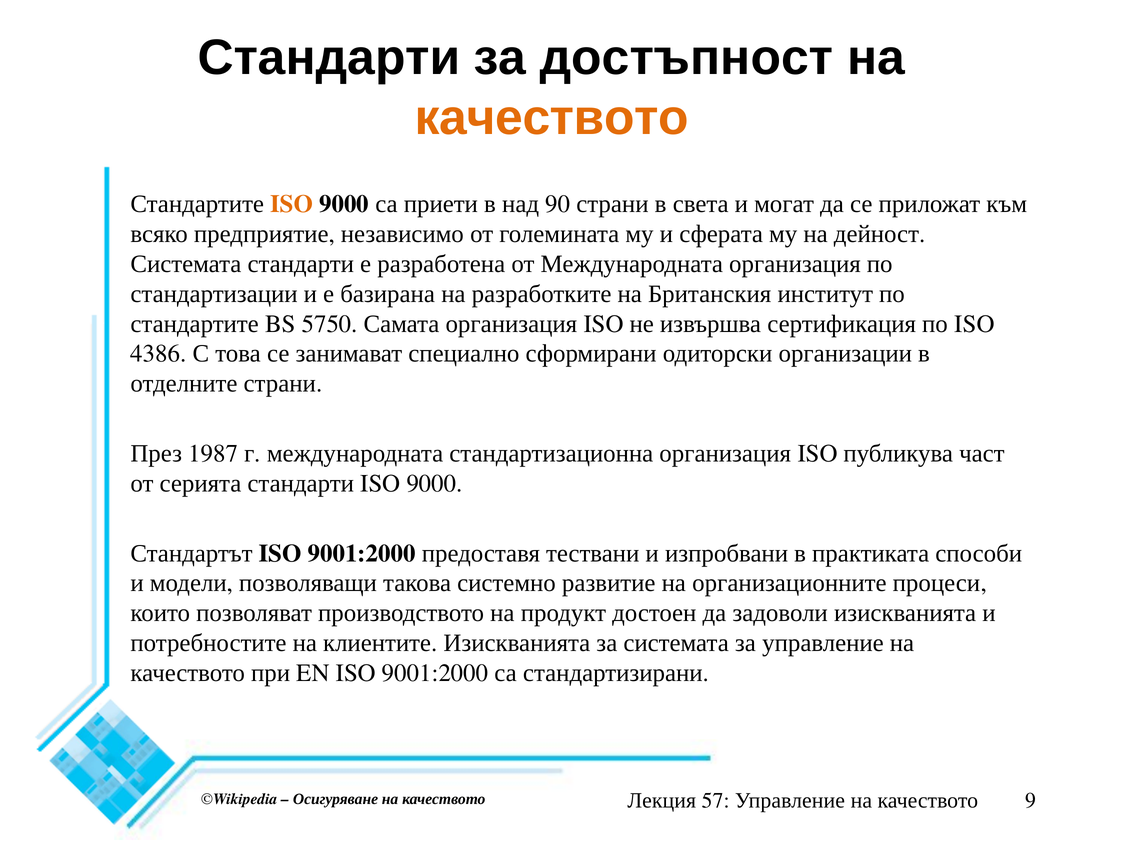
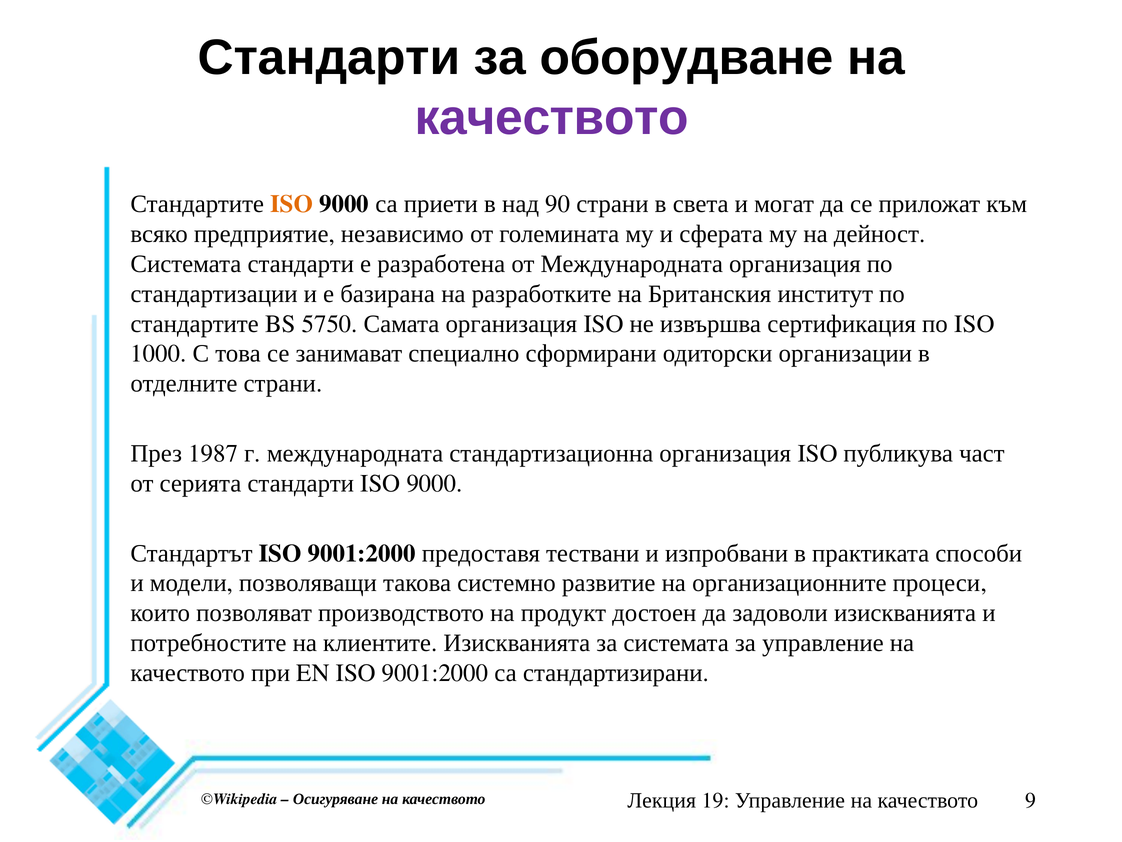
достъпност: достъпност -> оборудване
качеството at (552, 118) colour: orange -> purple
4386: 4386 -> 1000
57: 57 -> 19
